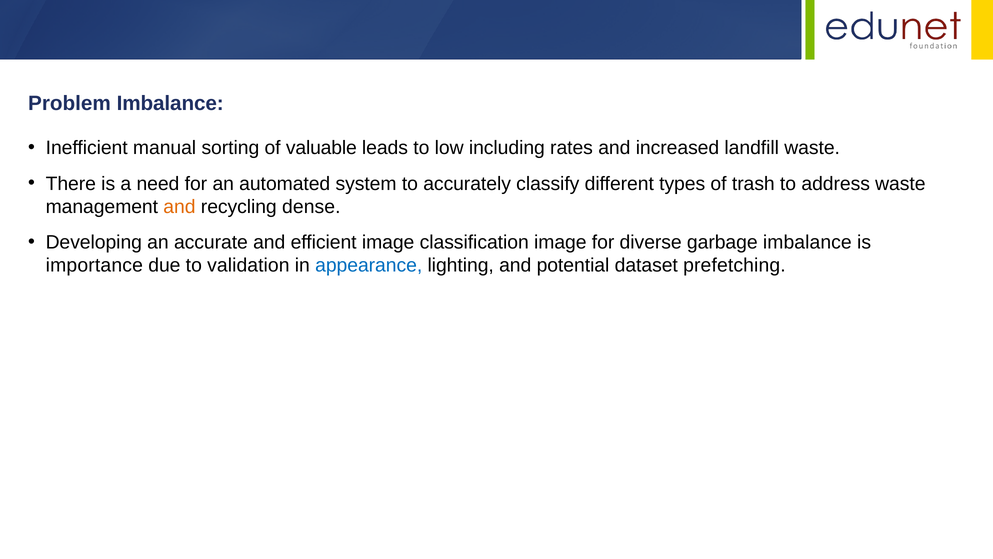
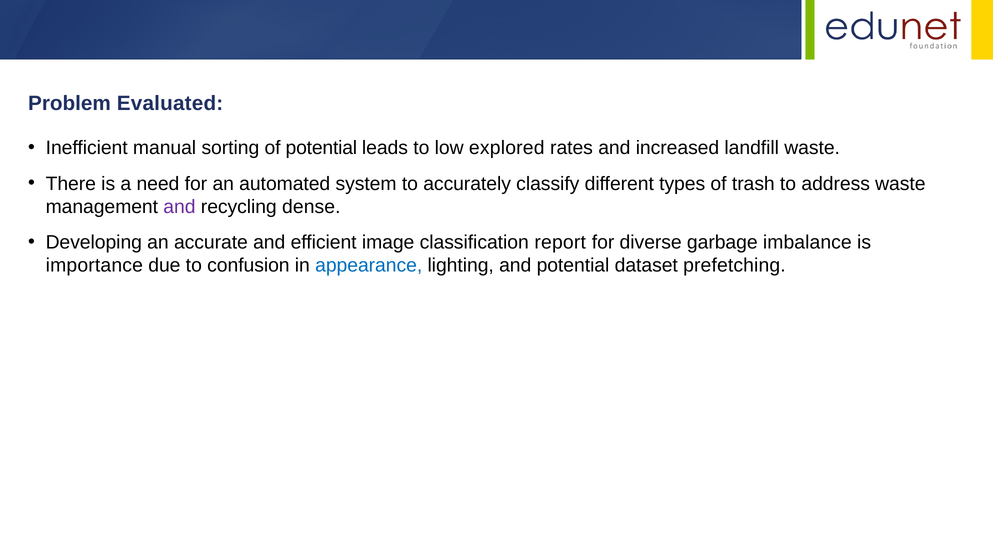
Problem Imbalance: Imbalance -> Evaluated
of valuable: valuable -> potential
including: including -> explored
and at (179, 207) colour: orange -> purple
classification image: image -> report
validation: validation -> confusion
